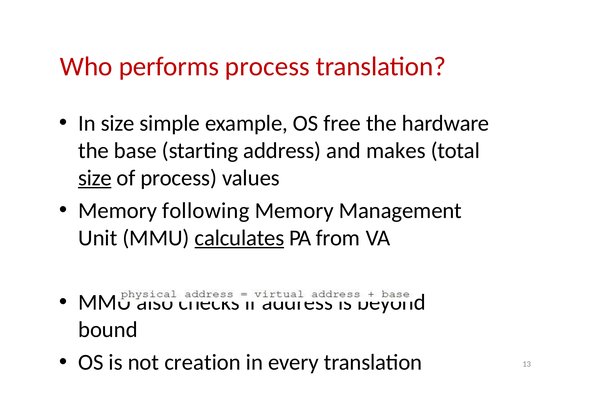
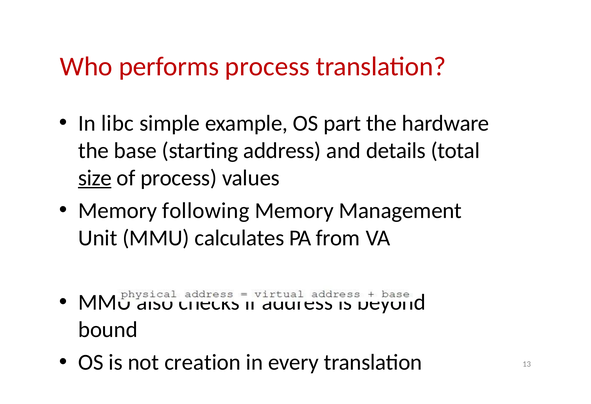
In size: size -> libc
free: free -> part
makes: makes -> details
calculates underline: present -> none
